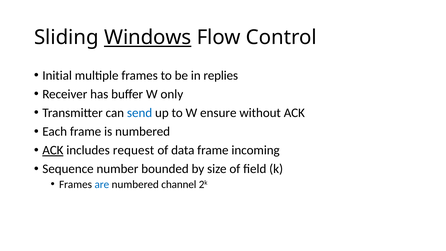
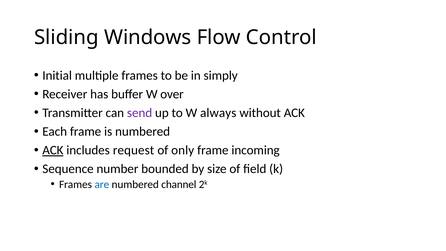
Windows underline: present -> none
replies: replies -> simply
only: only -> over
send colour: blue -> purple
ensure: ensure -> always
data: data -> only
